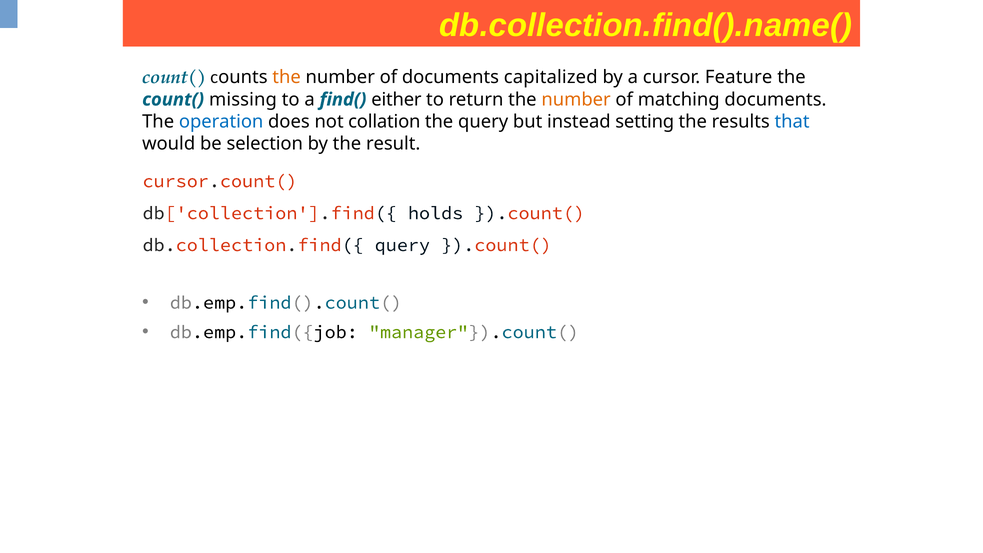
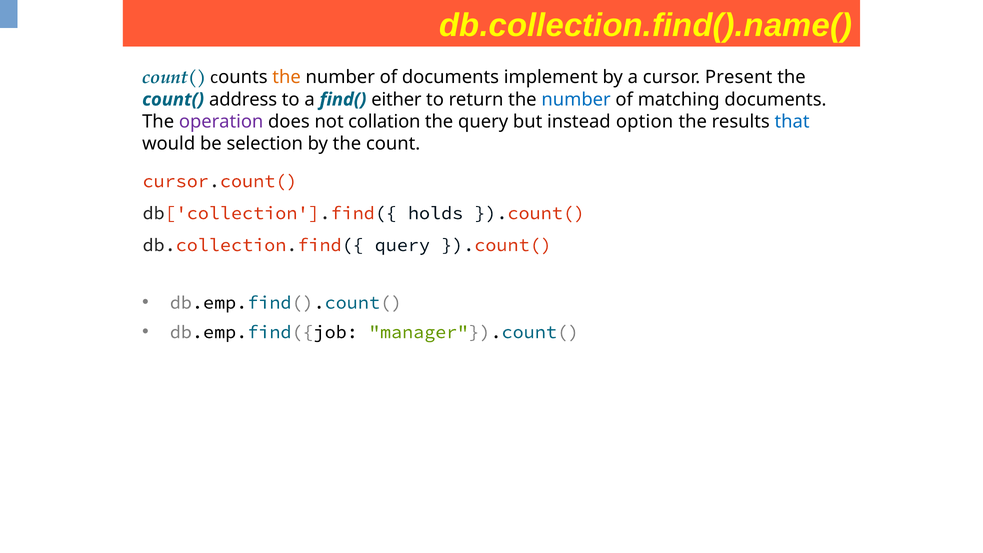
capitalized: capitalized -> implement
Feature: Feature -> Present
missing: missing -> address
number at (576, 100) colour: orange -> blue
operation colour: blue -> purple
setting: setting -> option
result: result -> count
